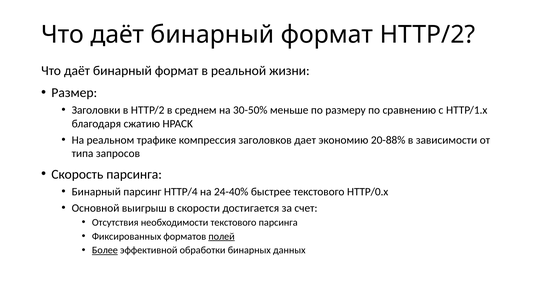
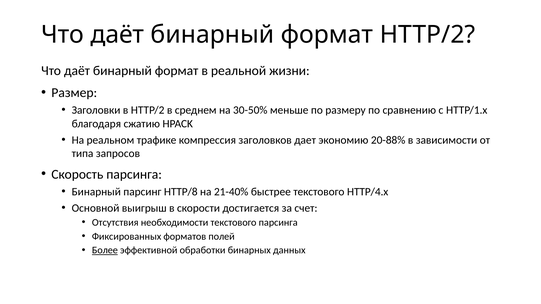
HTTP/4: HTTP/4 -> HTTP/8
24-40%: 24-40% -> 21-40%
HTTP/0.x: HTTP/0.x -> HTTP/4.x
полей underline: present -> none
